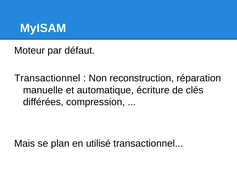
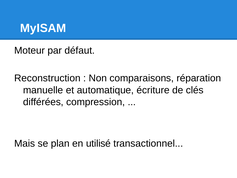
Transactionnel at (47, 78): Transactionnel -> Reconstruction
reconstruction: reconstruction -> comparaisons
